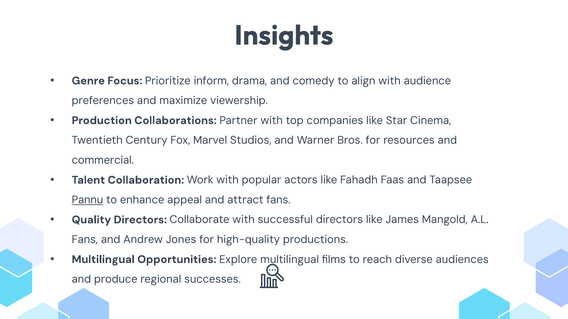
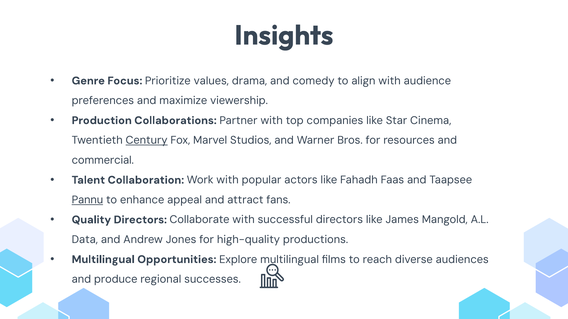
inform: inform -> values
Century underline: none -> present
Fans at (85, 240): Fans -> Data
